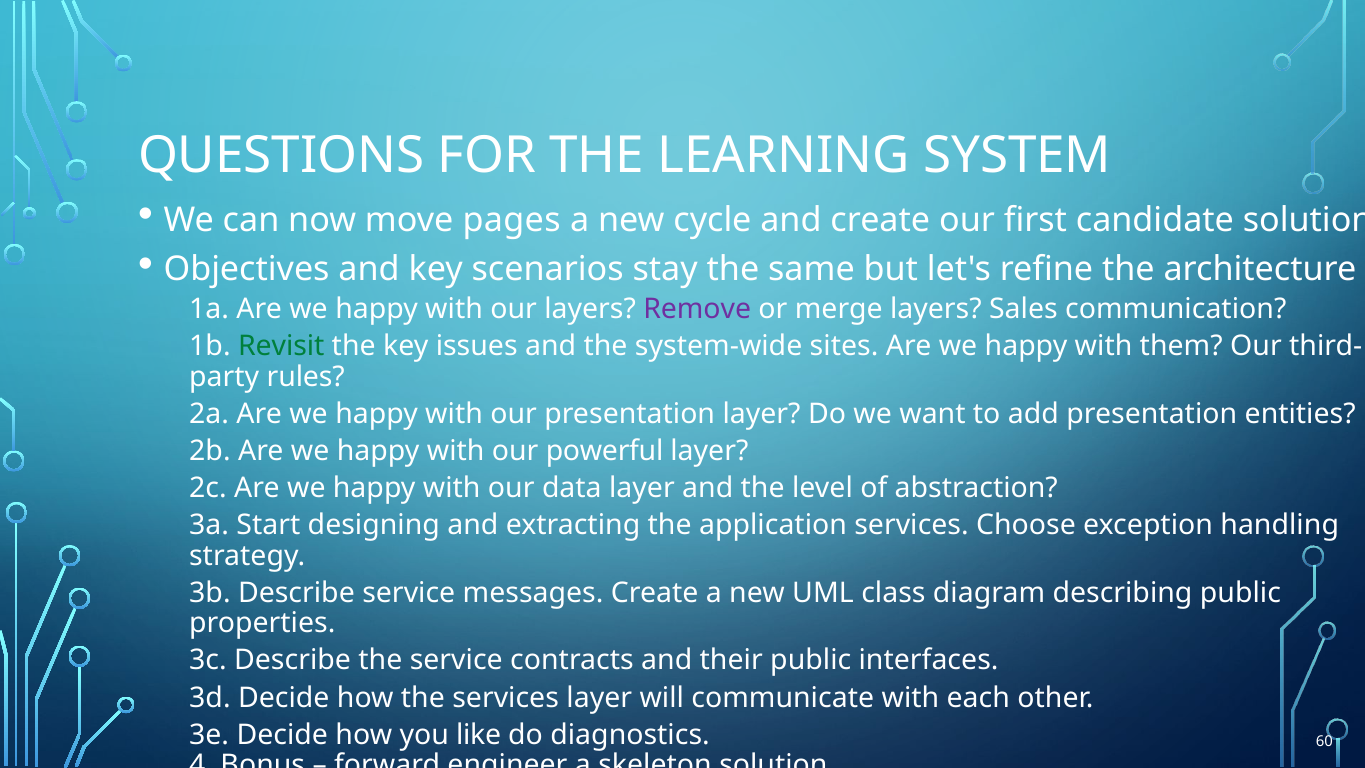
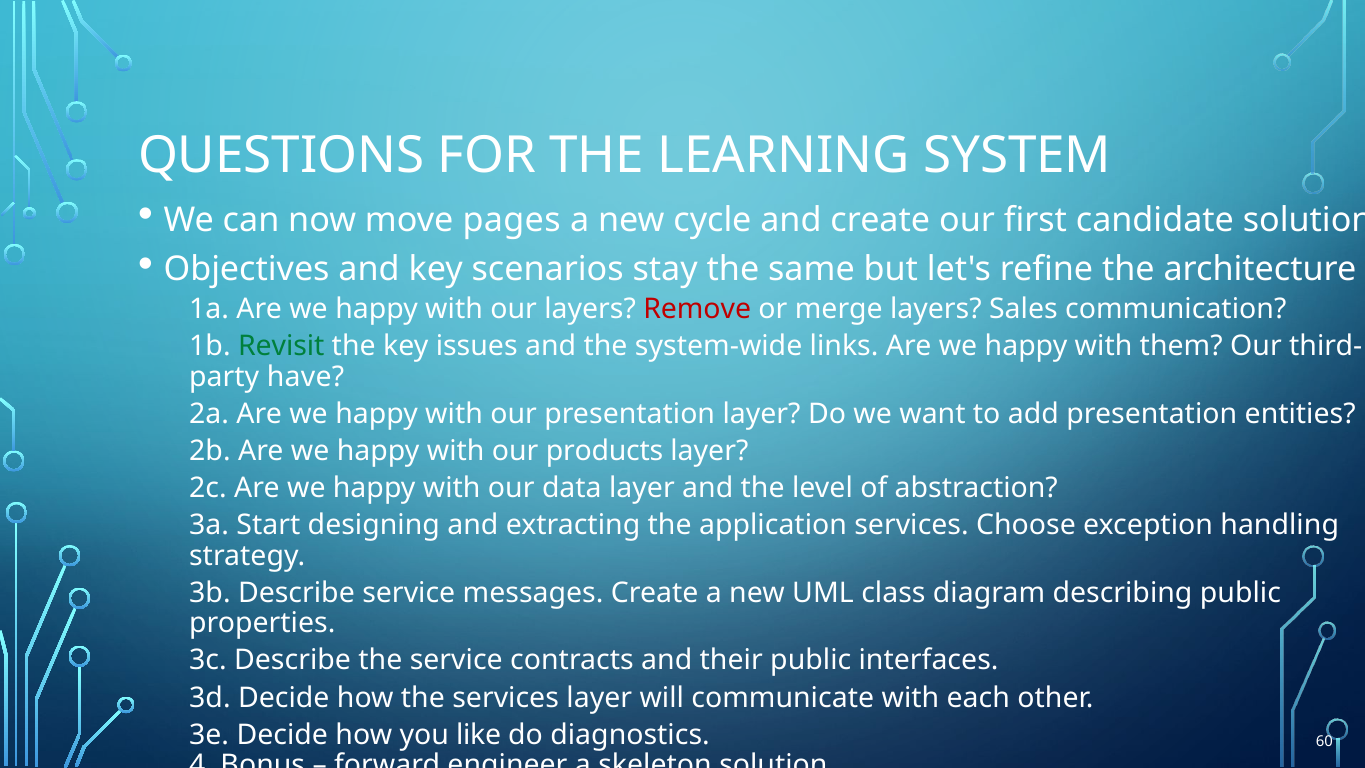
Remove colour: purple -> red
sites: sites -> links
rules: rules -> have
powerful: powerful -> products
